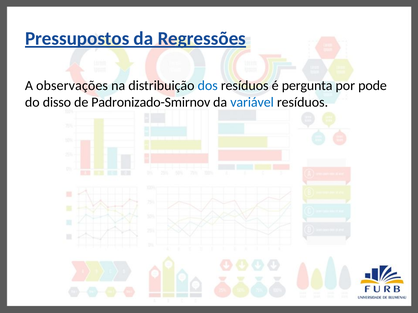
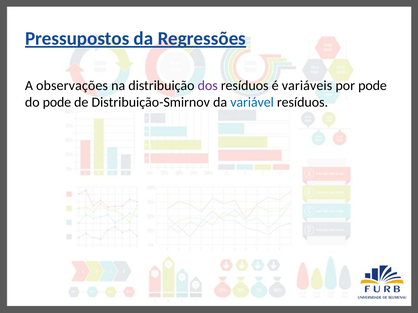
dos colour: blue -> purple
pergunta: pergunta -> variáveis
do disso: disso -> pode
Padronizado-Smirnov: Padronizado-Smirnov -> Distribuição-Smirnov
